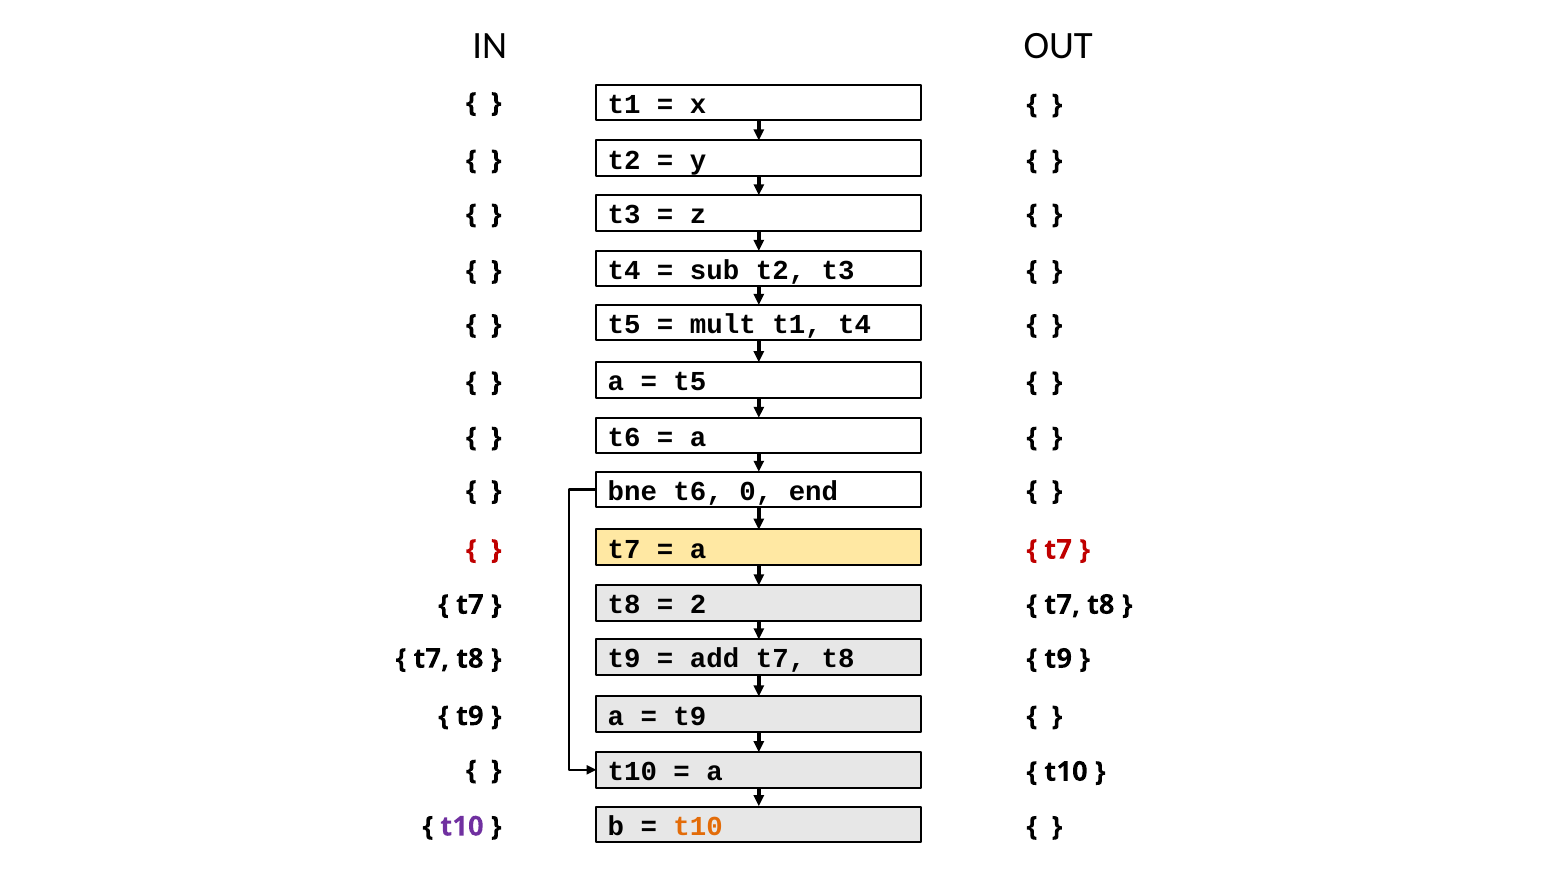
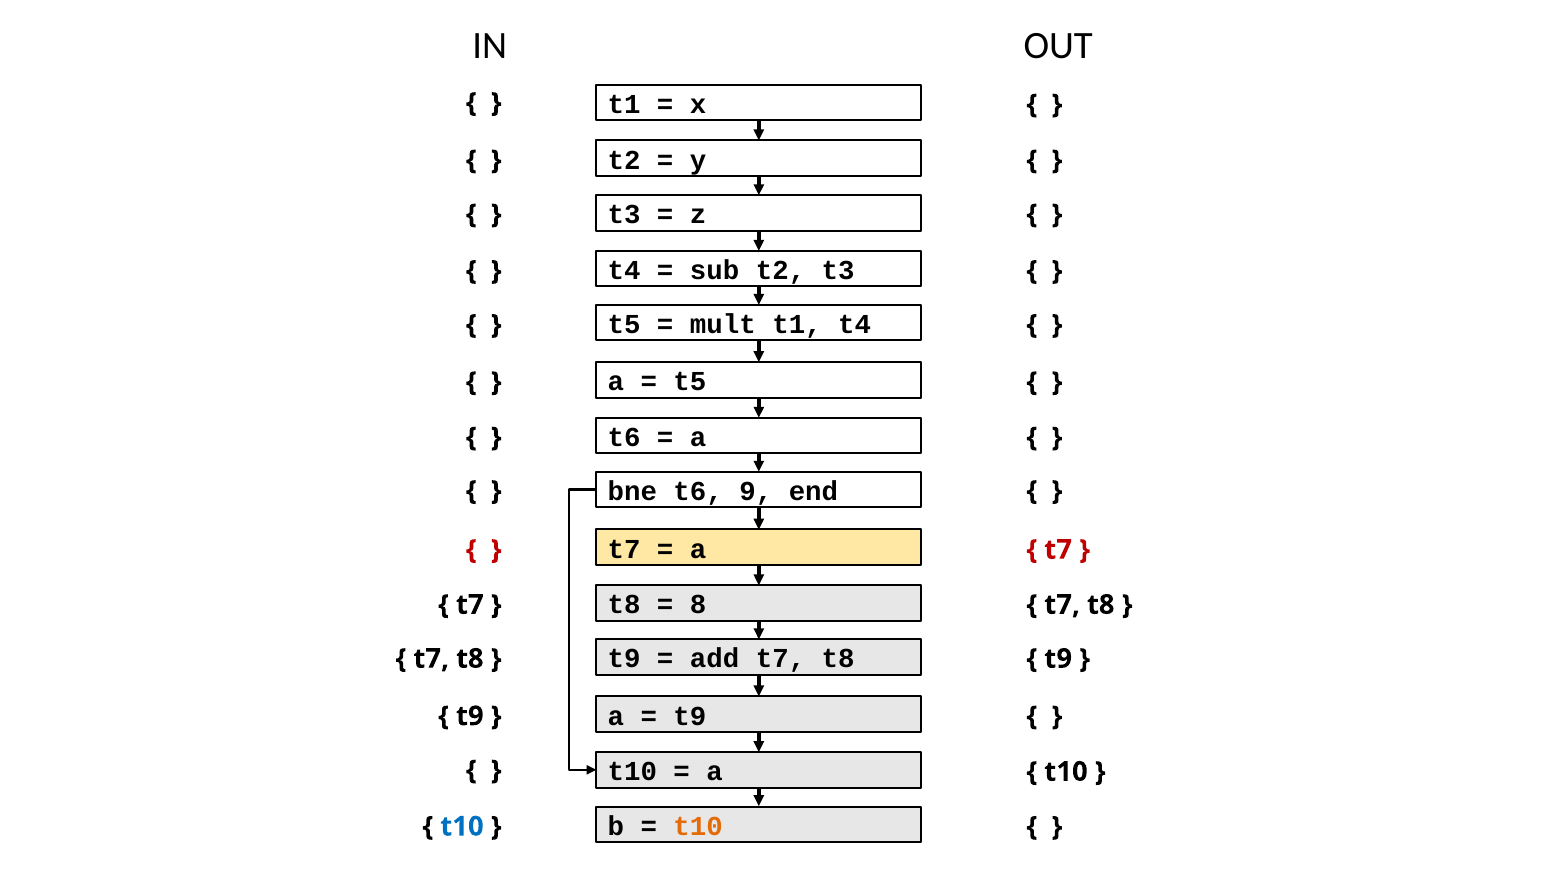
0: 0 -> 9
2: 2 -> 8
t10 at (462, 827) colour: purple -> blue
